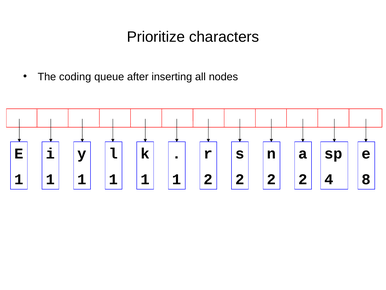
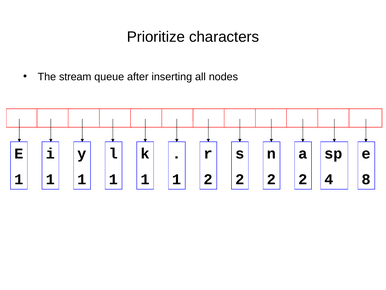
coding: coding -> stream
